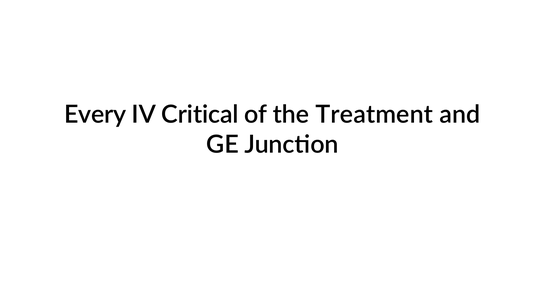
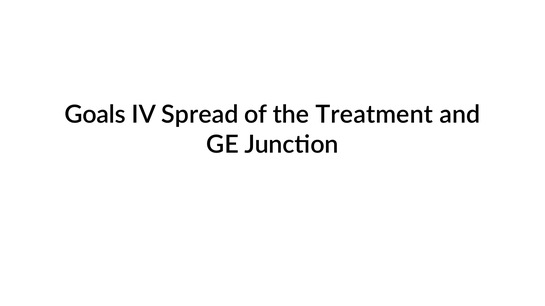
Every: Every -> Goals
Critical: Critical -> Spread
